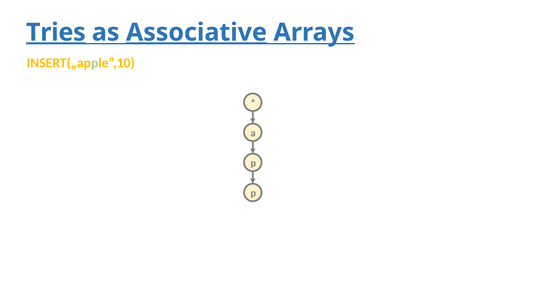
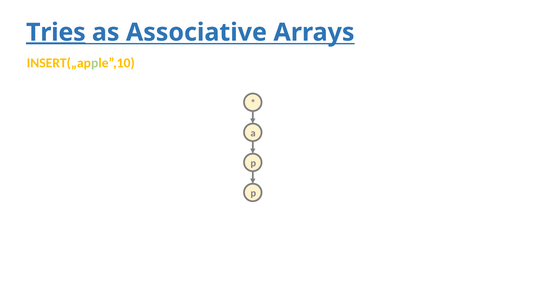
Associative underline: present -> none
